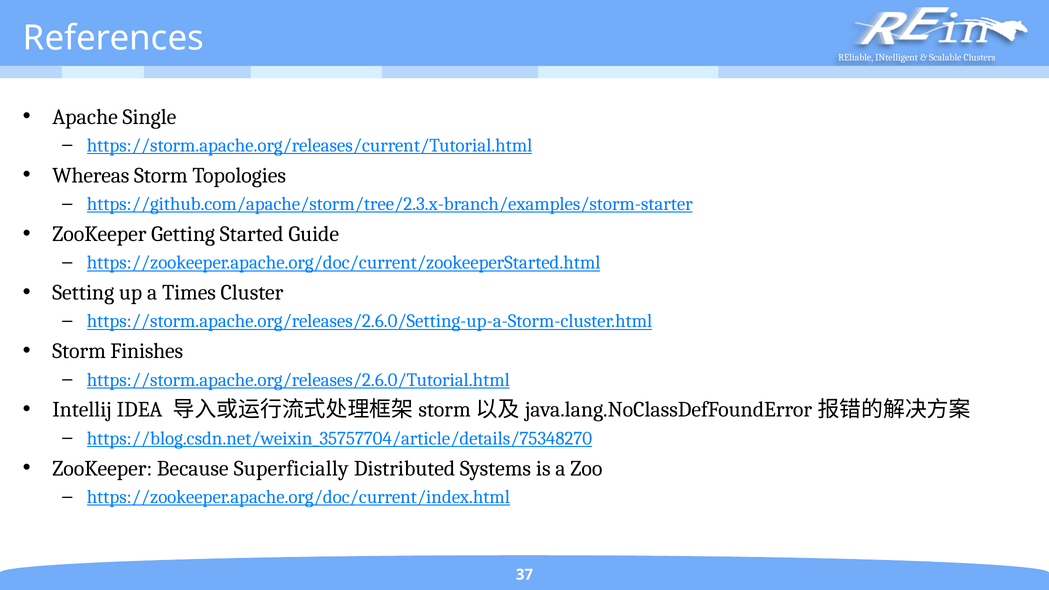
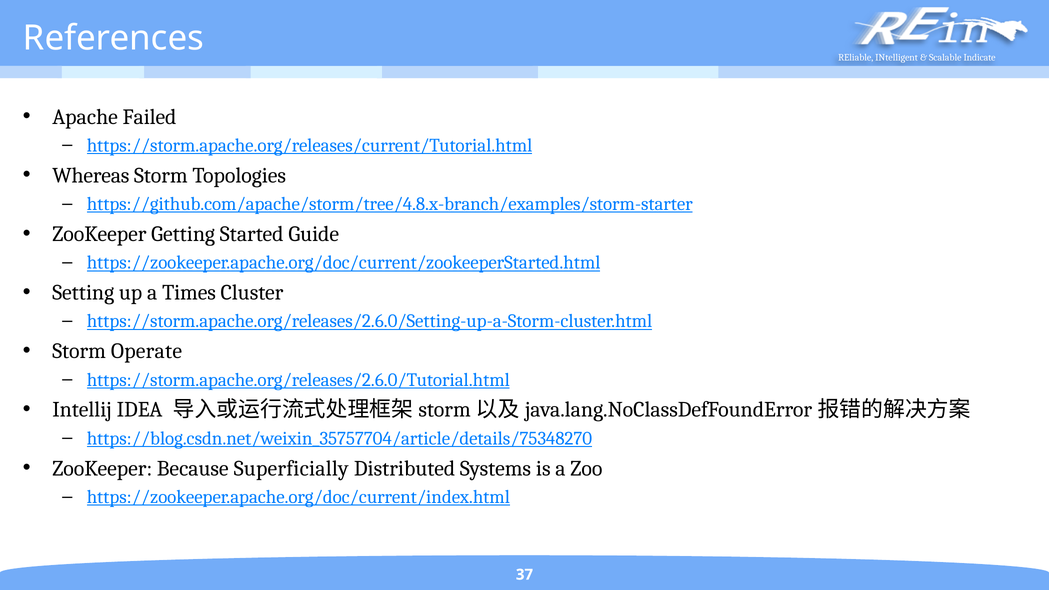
Clusters: Clusters -> Indicate
Single: Single -> Failed
https://github.com/apache/storm/tree/2.3.x-branch/examples/storm-starter: https://github.com/apache/storm/tree/2.3.x-branch/examples/storm-starter -> https://github.com/apache/storm/tree/4.8.x-branch/examples/storm-starter
Finishes: Finishes -> Operate
